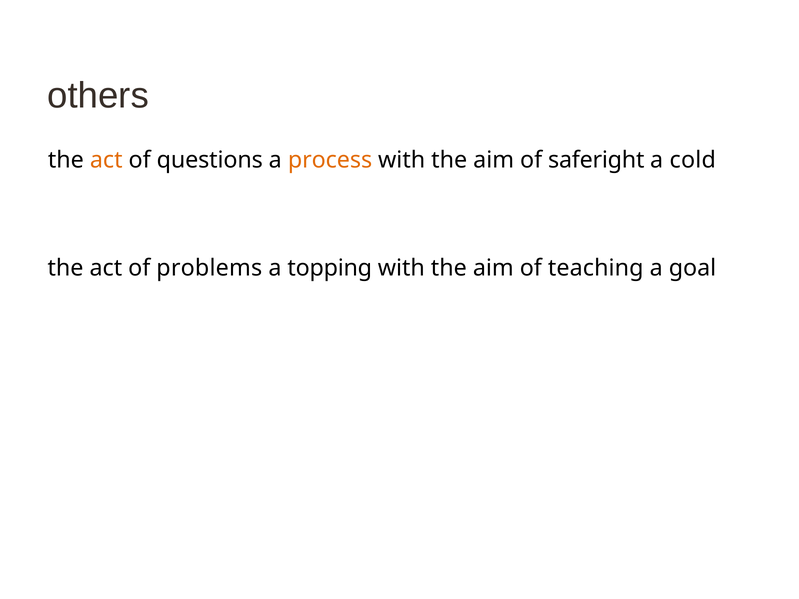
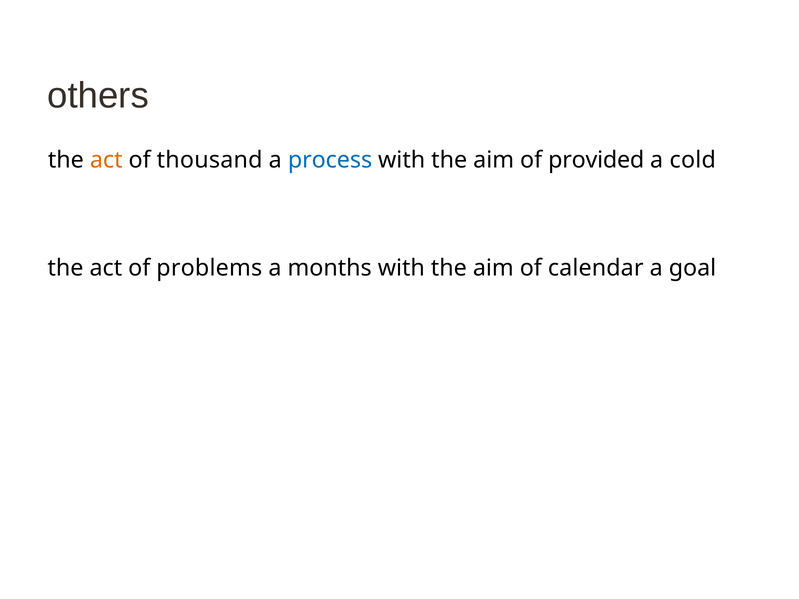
questions: questions -> thousand
process colour: orange -> blue
saferight: saferight -> provided
topping: topping -> months
teaching: teaching -> calendar
